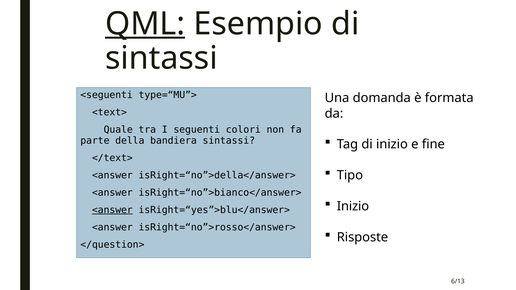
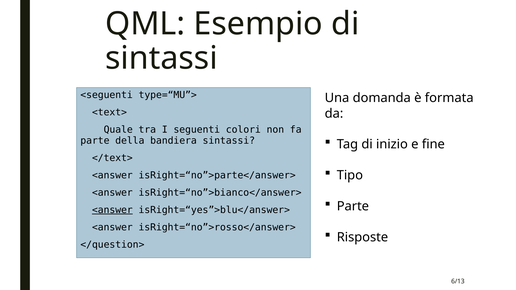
QML underline: present -> none
isRight=“no”>della</answer>: isRight=“no”>della</answer> -> isRight=“no”>parte</answer>
Inizio at (353, 206): Inizio -> Parte
